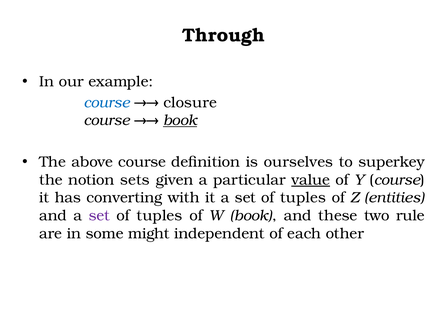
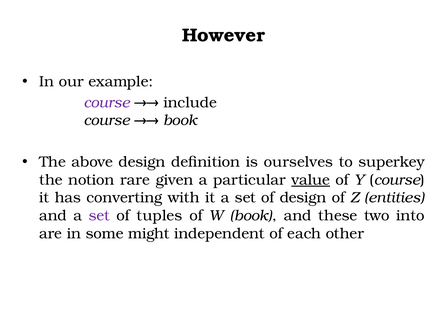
Through: Through -> However
course at (107, 103) colour: blue -> purple
closure: closure -> include
book at (180, 120) underline: present -> none
above course: course -> design
sets: sets -> rare
tuples at (303, 198): tuples -> design
rule: rule -> into
